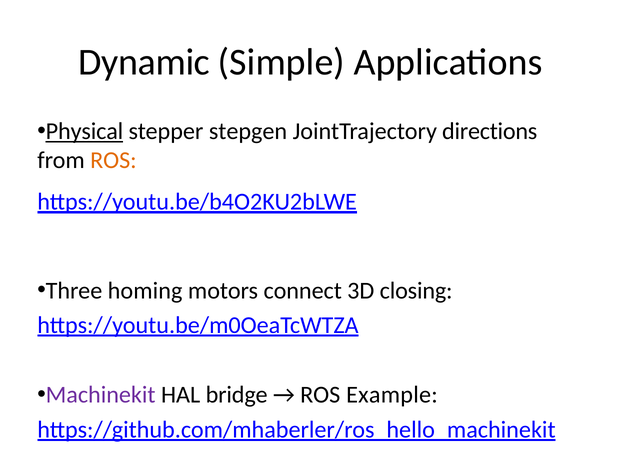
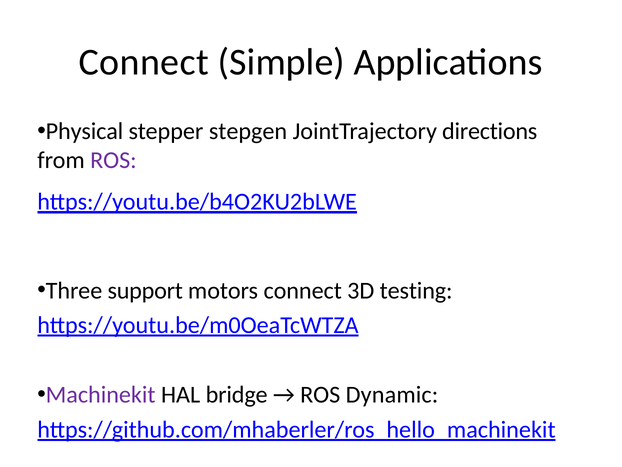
Dynamic at (144, 62): Dynamic -> Connect
Physical underline: present -> none
ROS at (113, 160) colour: orange -> purple
homing: homing -> support
closing: closing -> testing
Example: Example -> Dynamic
